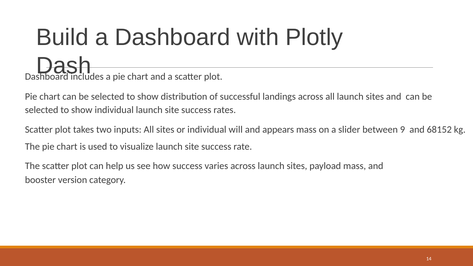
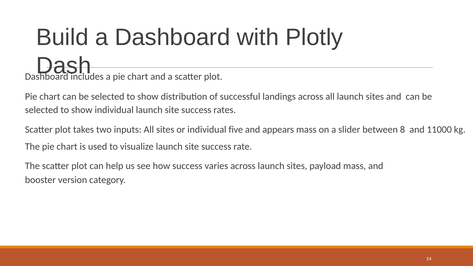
will: will -> five
9: 9 -> 8
68152: 68152 -> 11000
